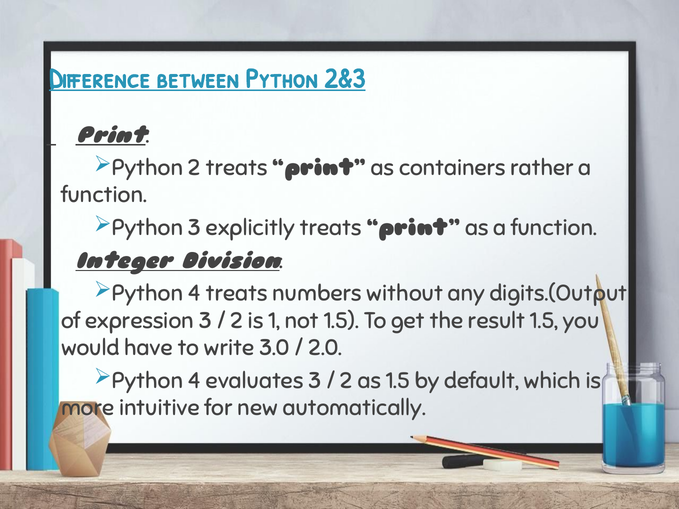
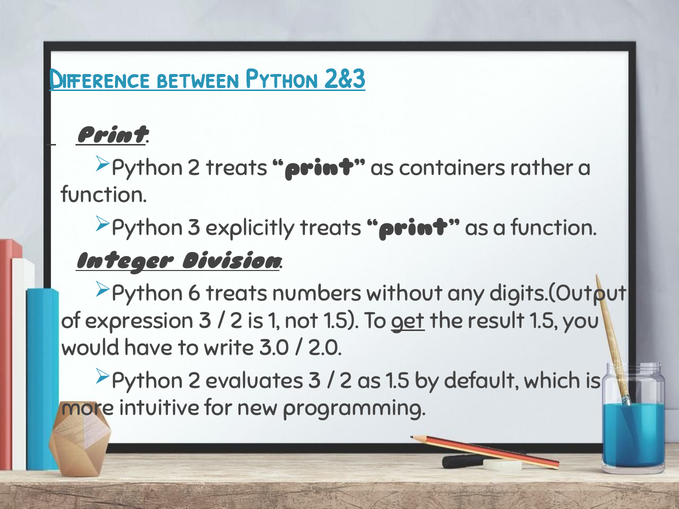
4 at (194, 294): 4 -> 6
get underline: none -> present
4 at (194, 381): 4 -> 2
automatically: automatically -> programming
